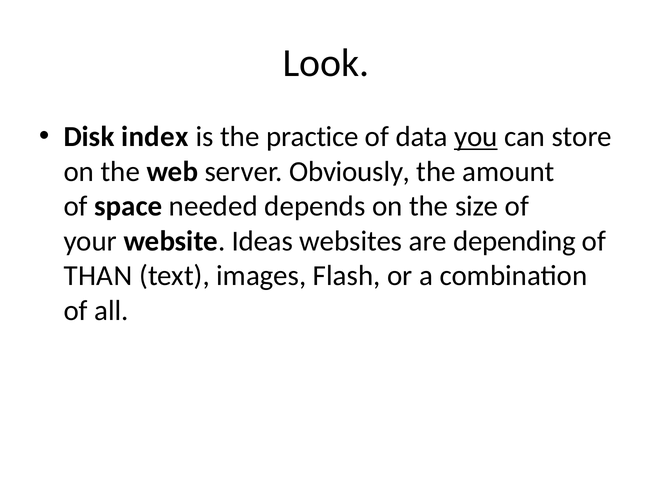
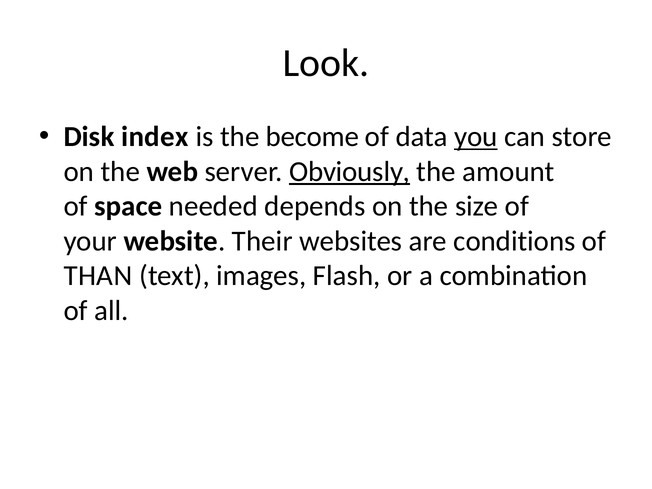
practice: practice -> become
Obviously underline: none -> present
Ideas: Ideas -> Their
depending: depending -> conditions
